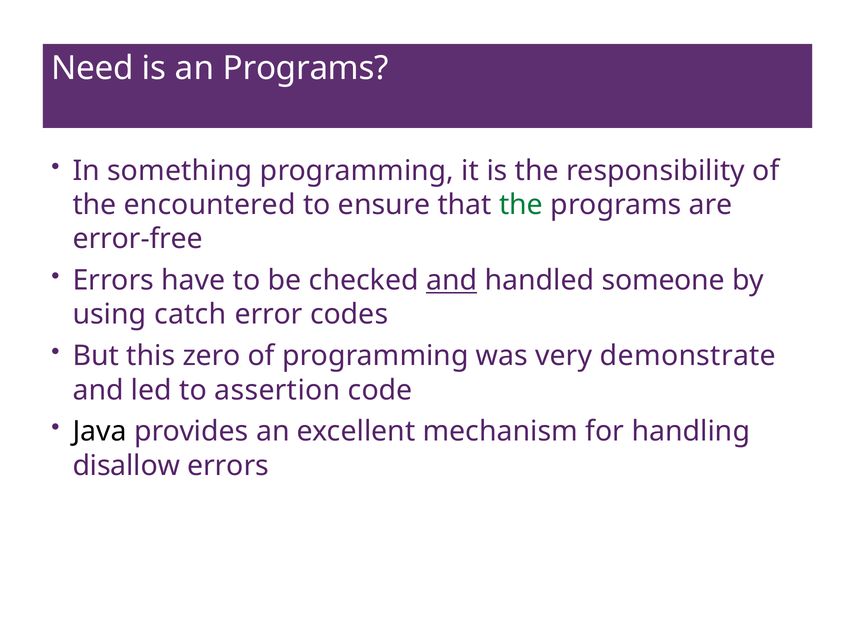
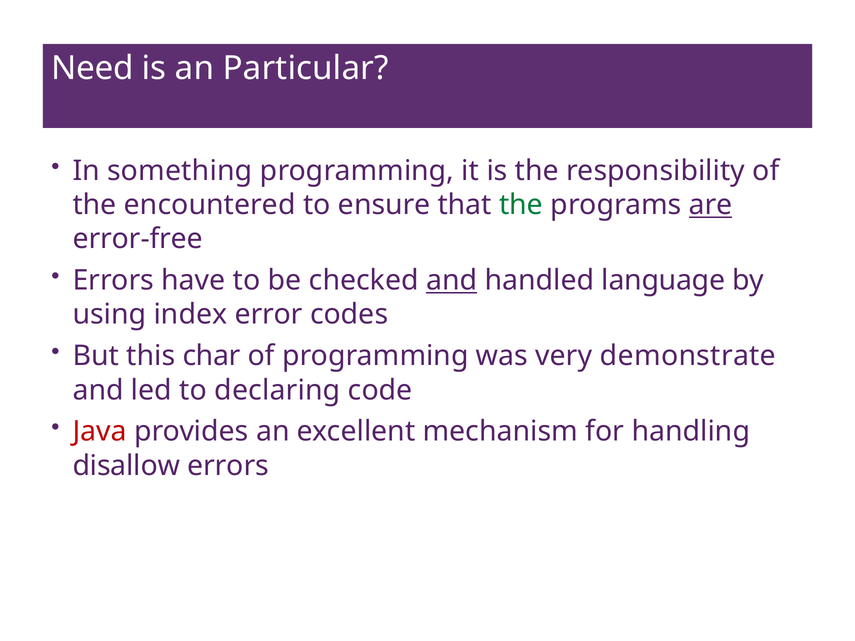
an Programs: Programs -> Particular
are underline: none -> present
someone: someone -> language
catch: catch -> index
zero: zero -> char
assertion: assertion -> declaring
Java colour: black -> red
